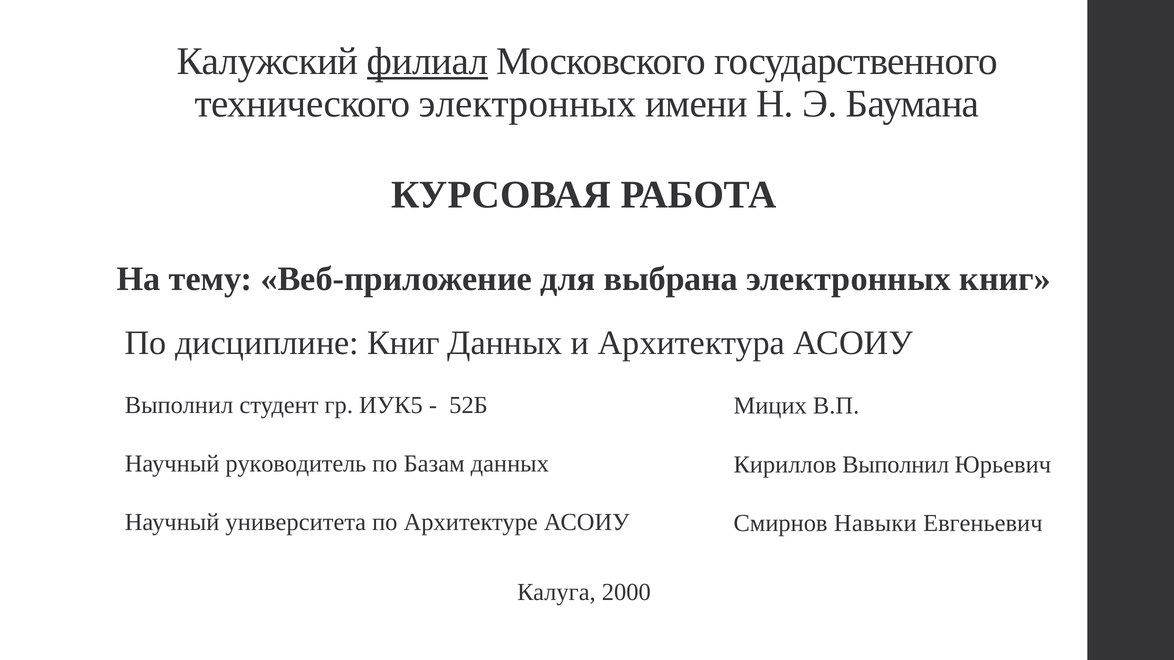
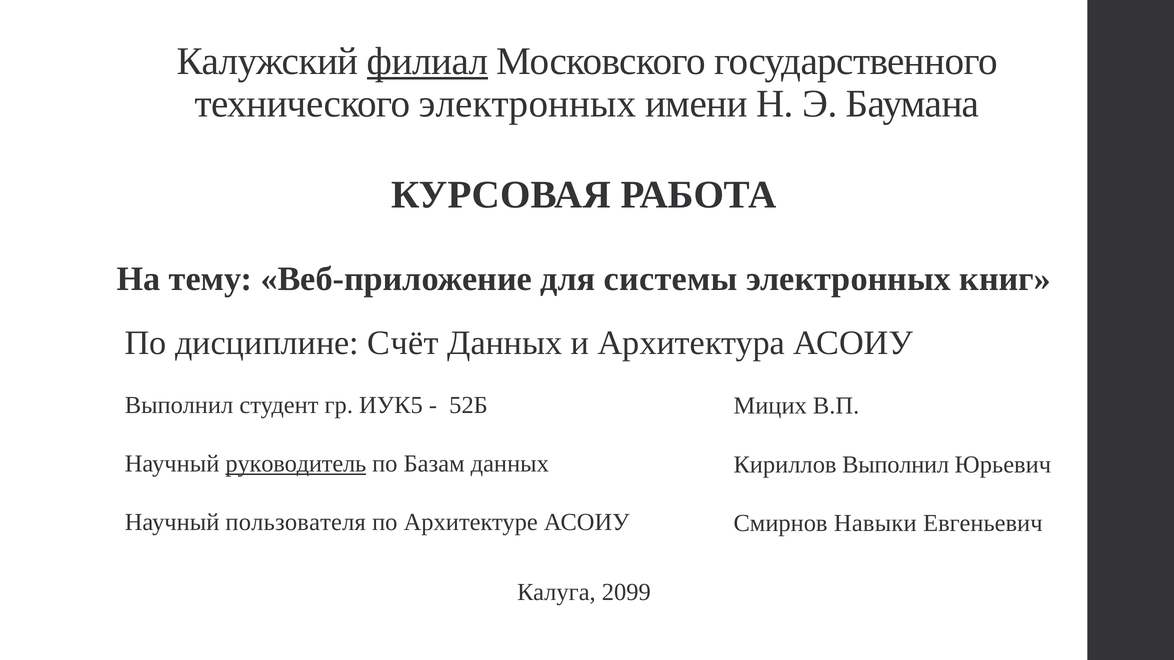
выбрана: выбрана -> системы
дисциплине Книг: Книг -> Счёт
руководитель underline: none -> present
университета: университета -> пользователя
2000: 2000 -> 2099
